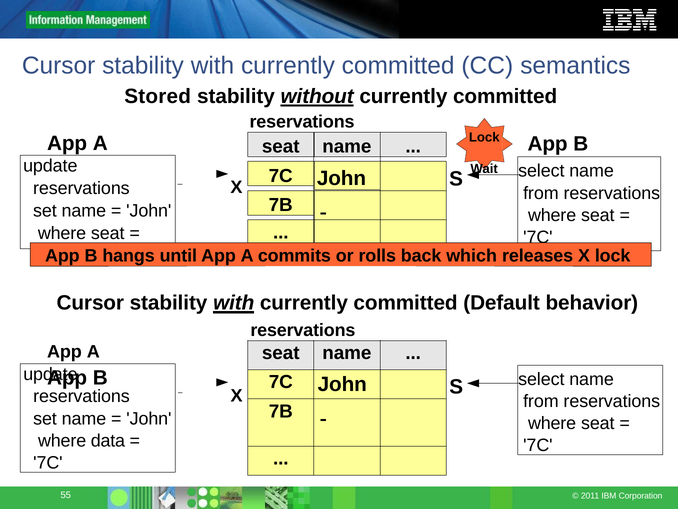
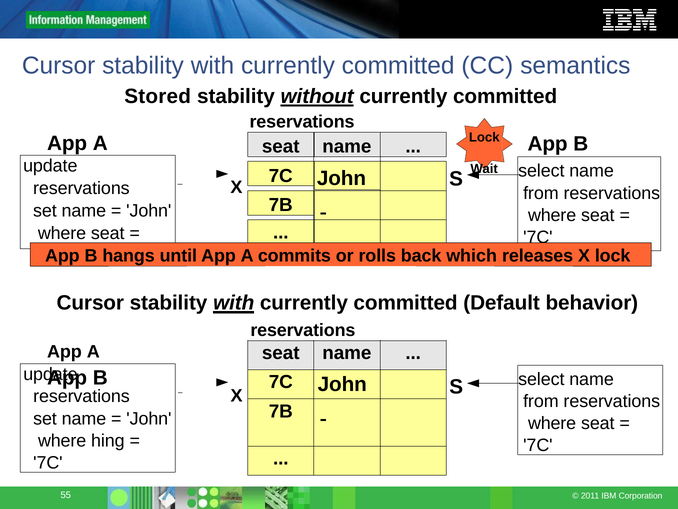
data: data -> hing
